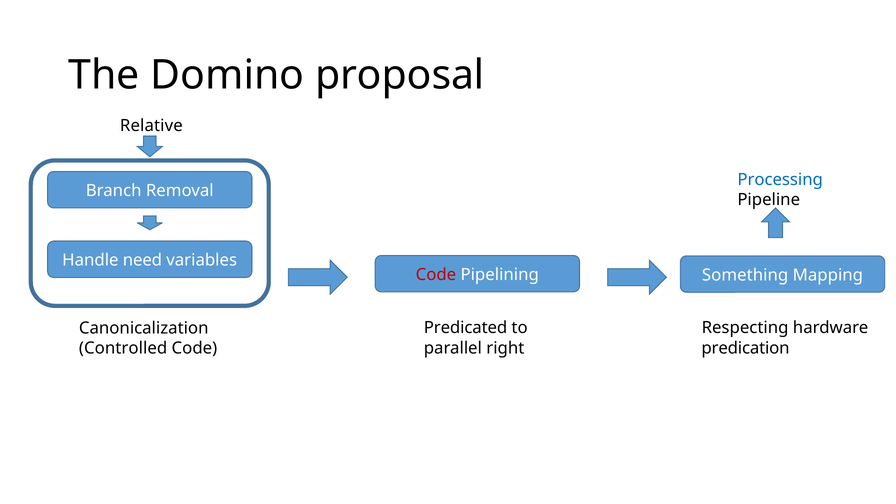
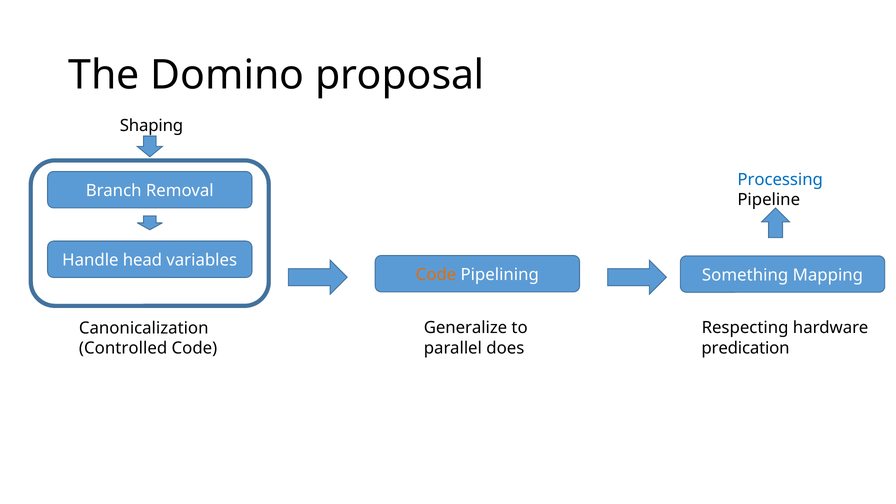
Relative: Relative -> Shaping
need: need -> head
Code at (436, 275) colour: red -> orange
Predicated: Predicated -> Generalize
right: right -> does
